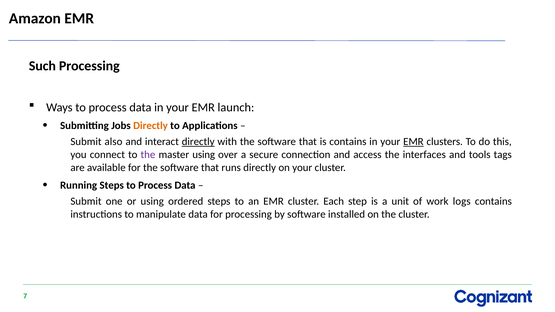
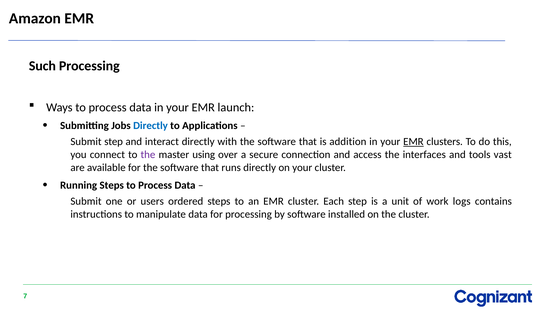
Directly at (151, 126) colour: orange -> blue
Submit also: also -> step
directly at (198, 142) underline: present -> none
is contains: contains -> addition
tags: tags -> vast
or using: using -> users
